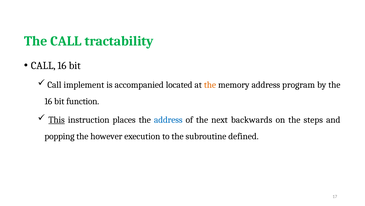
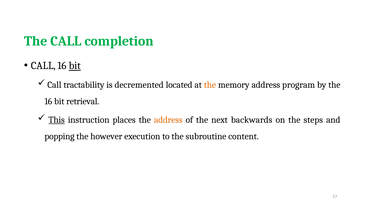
tractability: tractability -> completion
bit at (75, 65) underline: none -> present
implement: implement -> tractability
accompanied: accompanied -> decremented
function: function -> retrieval
address at (168, 119) colour: blue -> orange
defined: defined -> content
